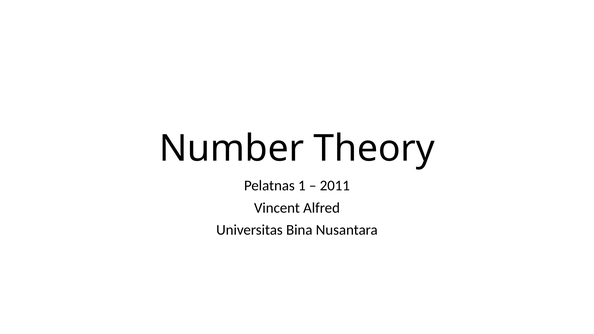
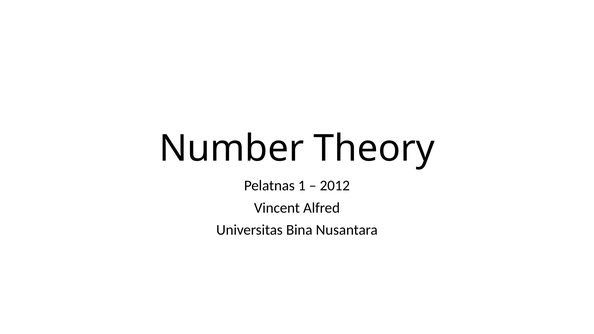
2011: 2011 -> 2012
